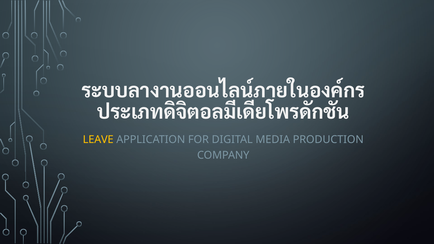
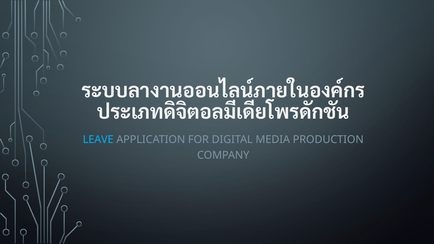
LEAVE colour: yellow -> light blue
